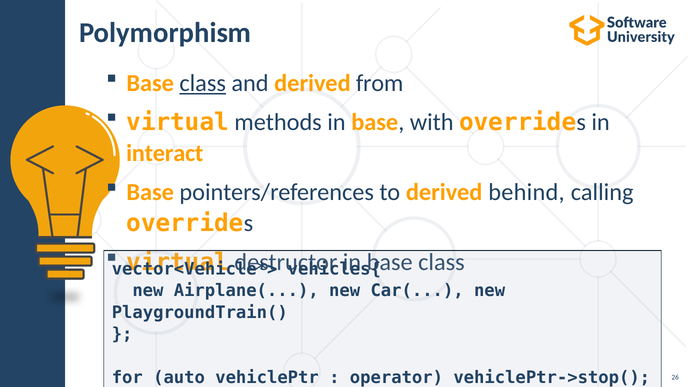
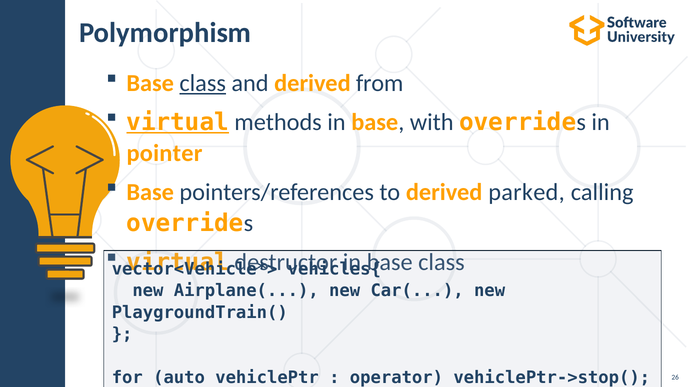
virtual at (178, 122) underline: none -> present
interact: interact -> pointer
behind: behind -> parked
